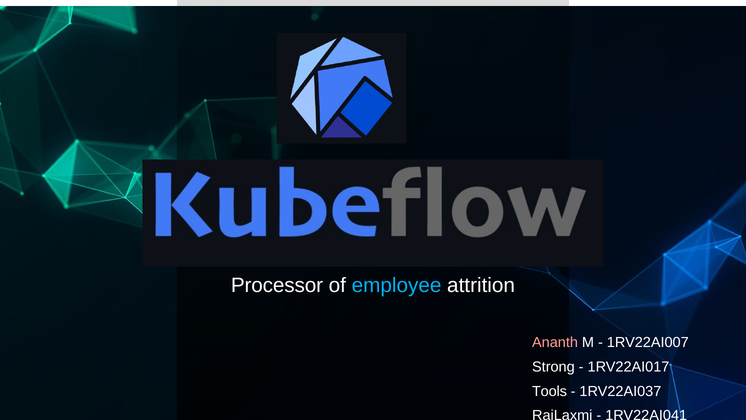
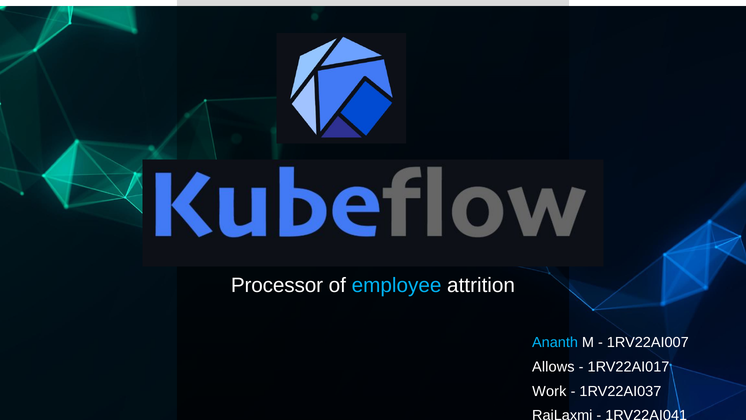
Ananth colour: pink -> light blue
Strong: Strong -> Allows
Tools: Tools -> Work
